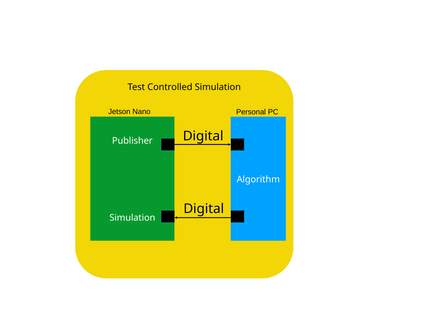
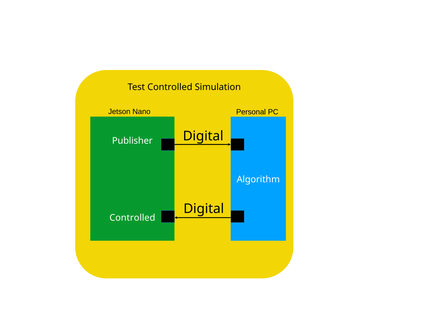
Simulation at (132, 218): Simulation -> Controlled
